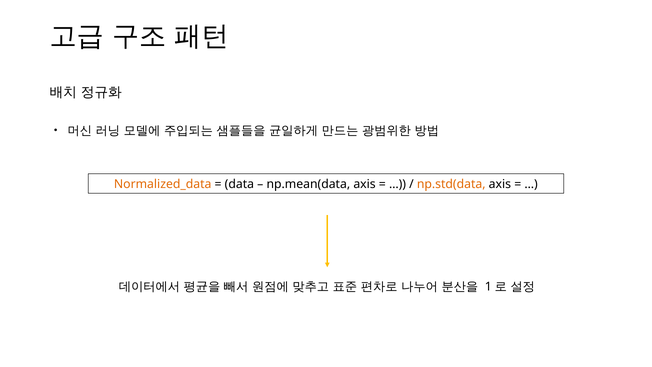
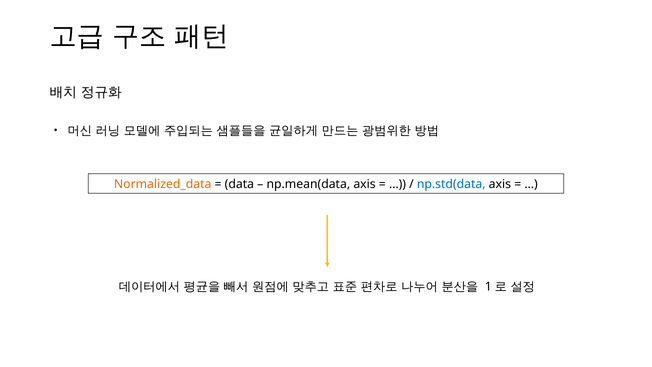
np.std(data colour: orange -> blue
